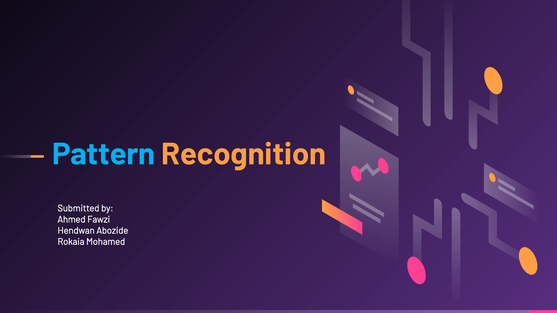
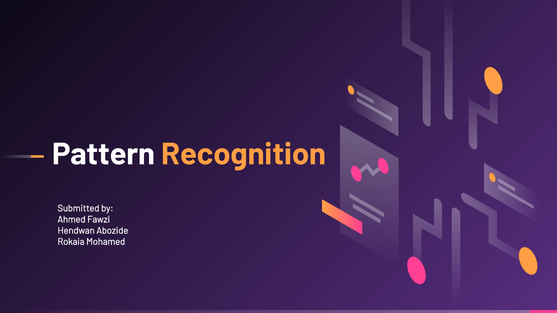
Pattern colour: light blue -> white
